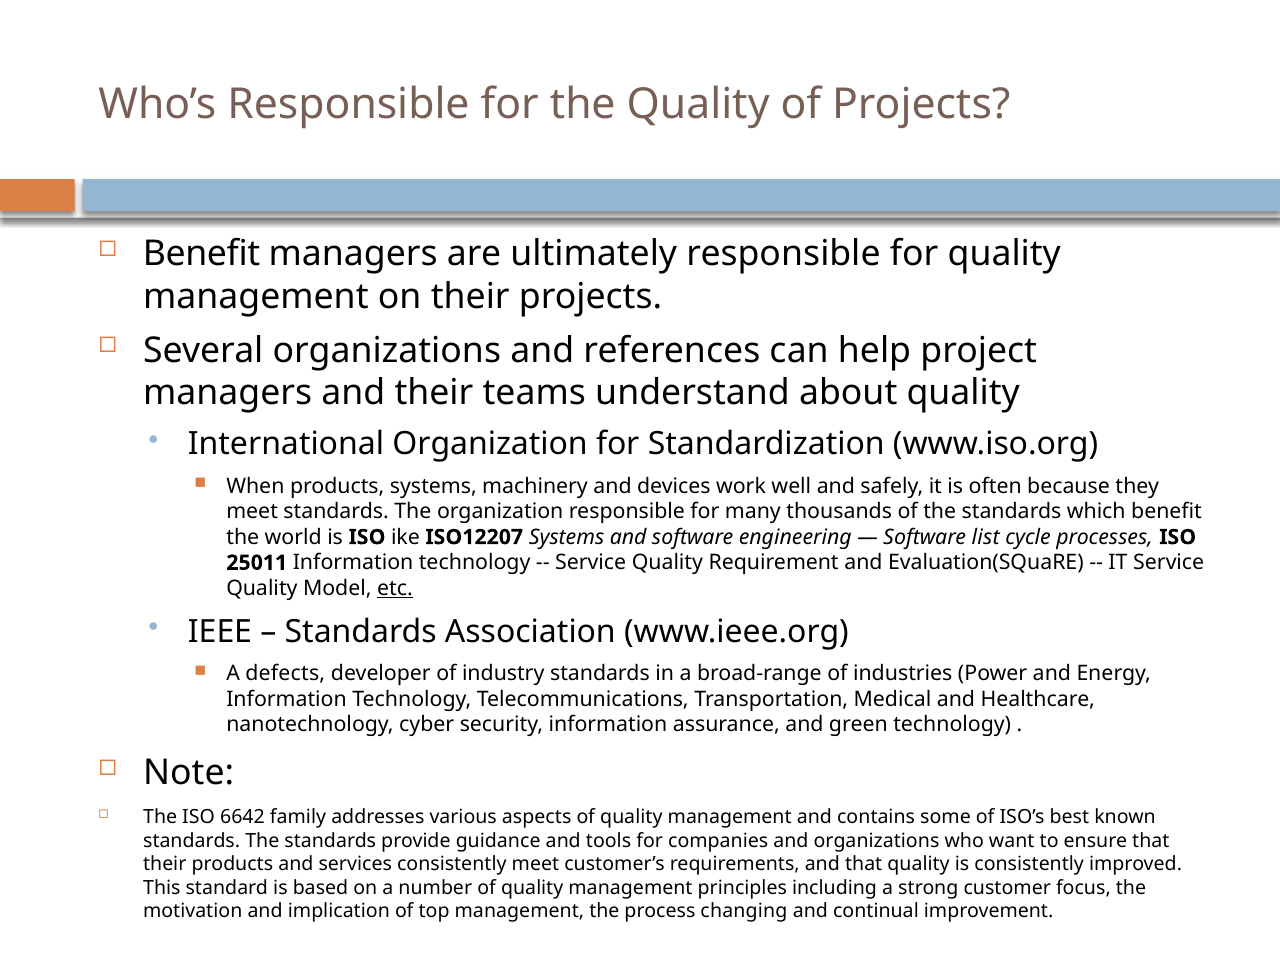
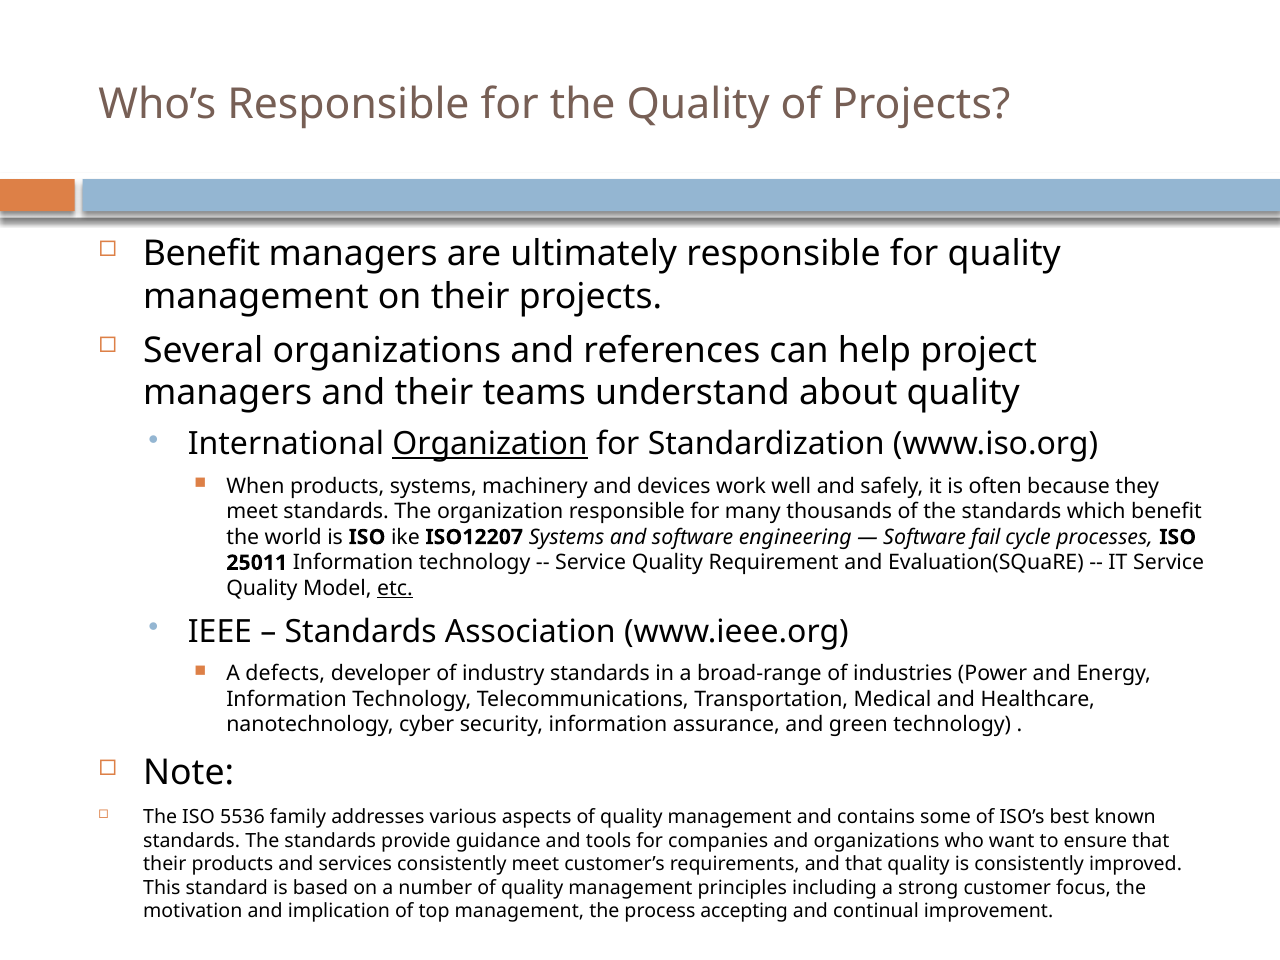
Organization at (490, 444) underline: none -> present
list: list -> fail
6642: 6642 -> 5536
changing: changing -> accepting
